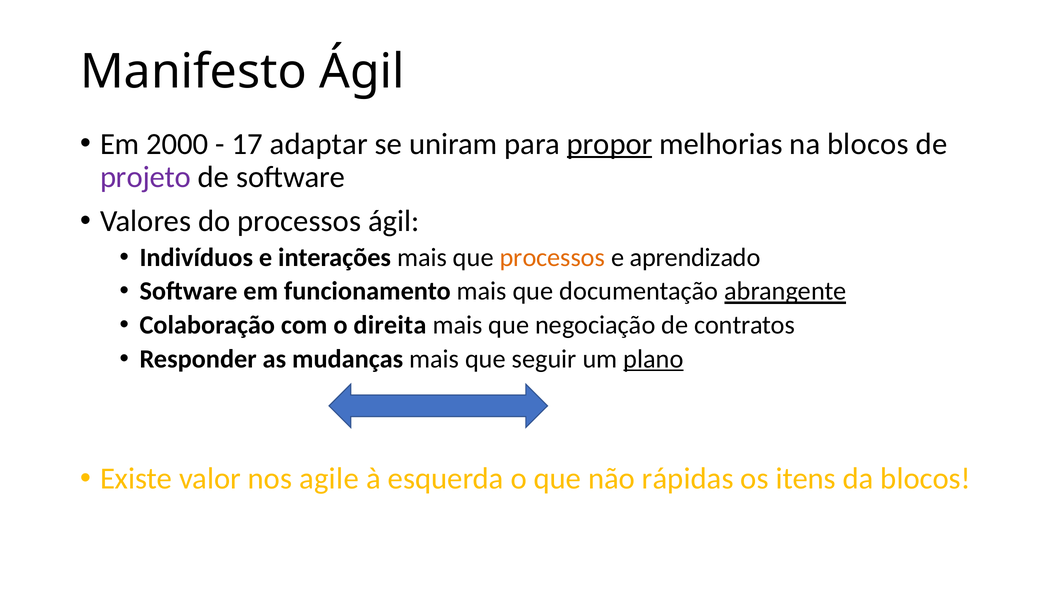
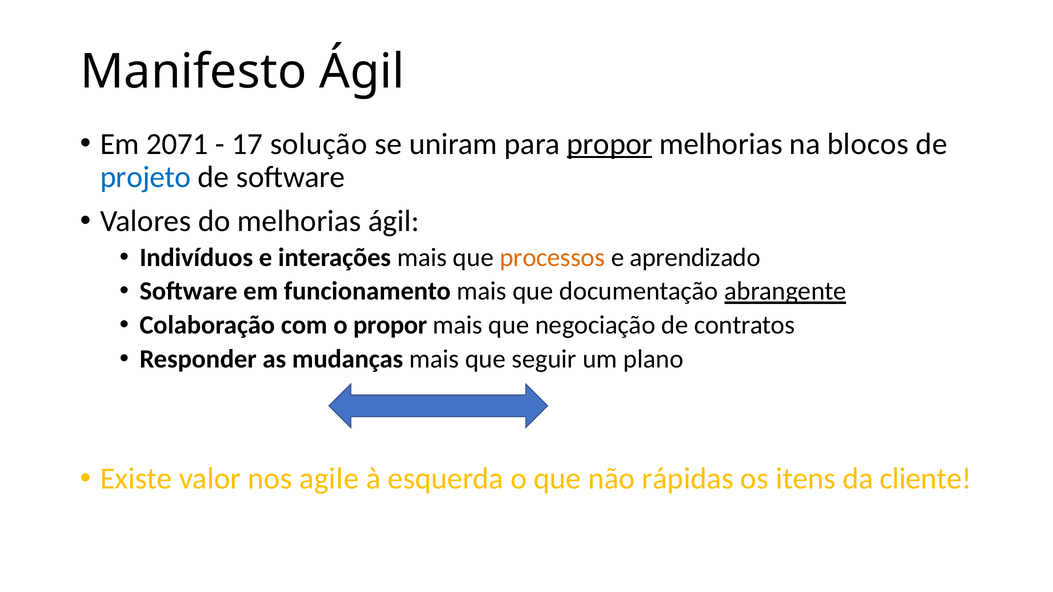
2000: 2000 -> 2071
adaptar: adaptar -> solução
projeto colour: purple -> blue
do processos: processos -> melhorias
o direita: direita -> propor
plano underline: present -> none
da blocos: blocos -> cliente
